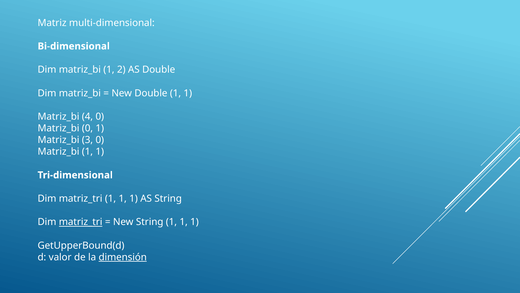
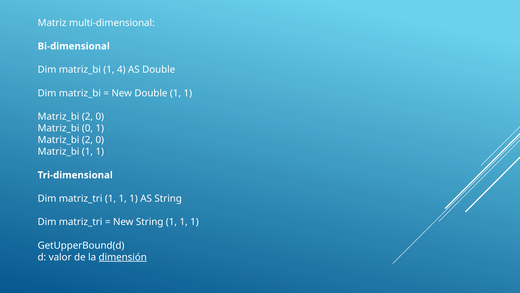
2: 2 -> 4
4 at (87, 116): 4 -> 2
3 at (87, 140): 3 -> 2
matriz_tri at (81, 222) underline: present -> none
